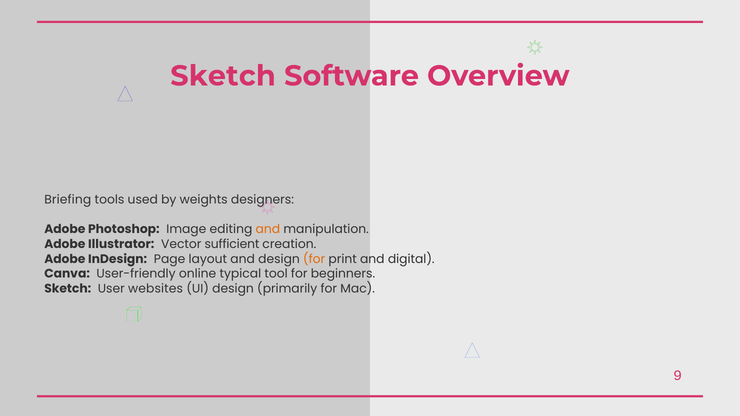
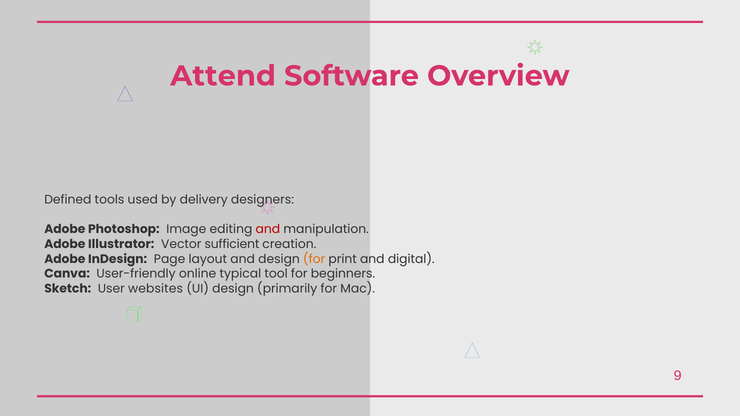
Sketch at (223, 76): Sketch -> Attend
Briefing: Briefing -> Defined
weights: weights -> delivery
and at (268, 230) colour: orange -> red
